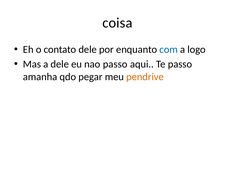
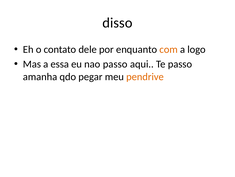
coisa: coisa -> disso
com colour: blue -> orange
a dele: dele -> essa
